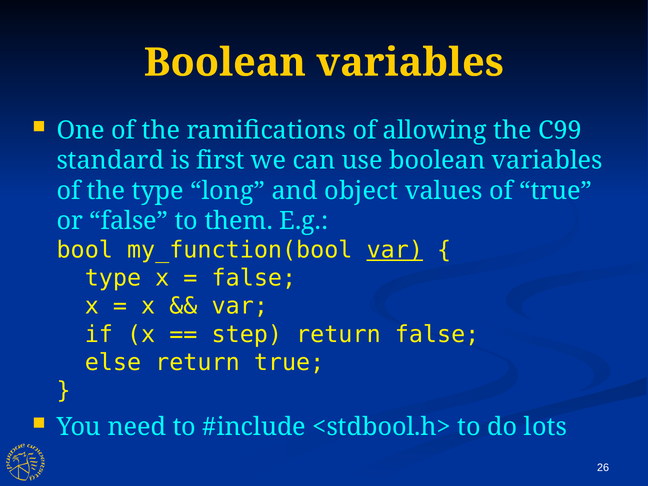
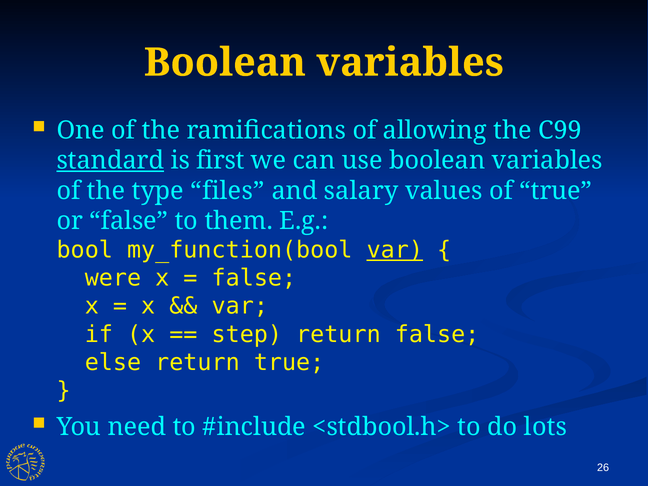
standard underline: none -> present
long: long -> files
object: object -> salary
type at (113, 278): type -> were
